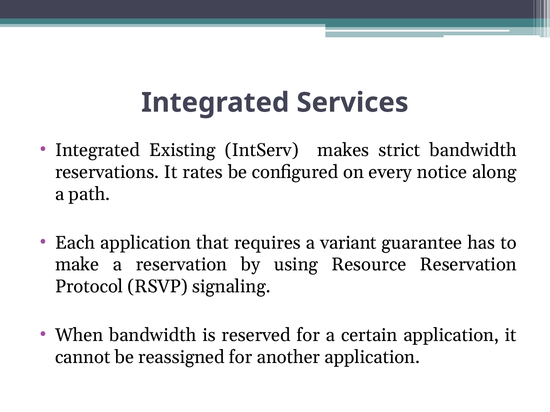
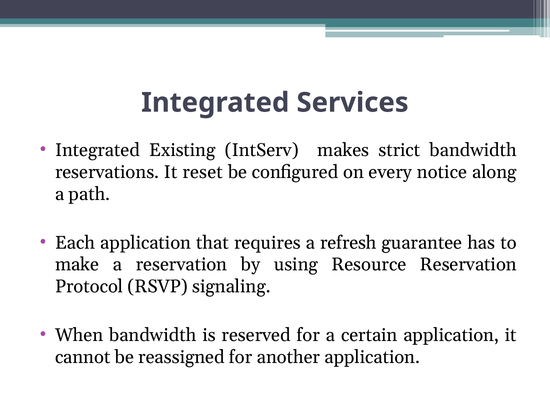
rates: rates -> reset
variant: variant -> refresh
